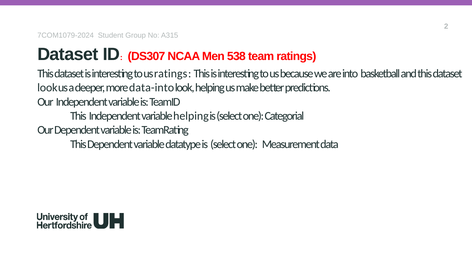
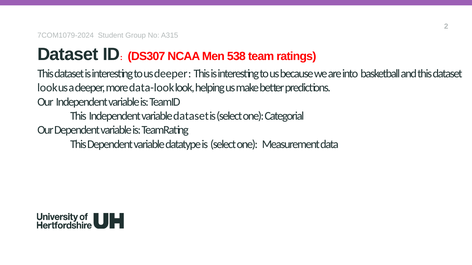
us ratings: ratings -> deeper
data-into: data-into -> data-look
variable helping: helping -> dataset
